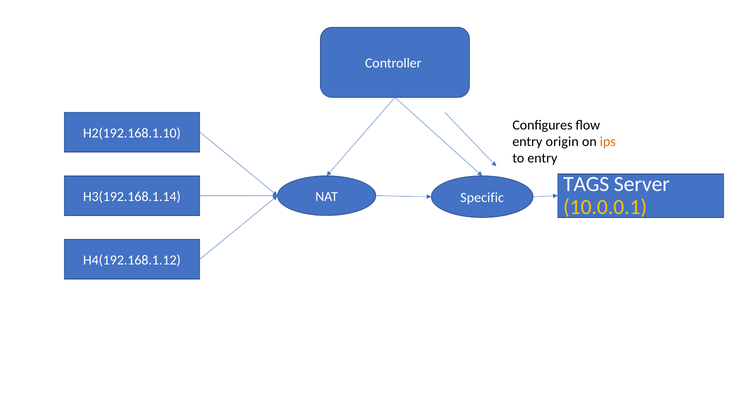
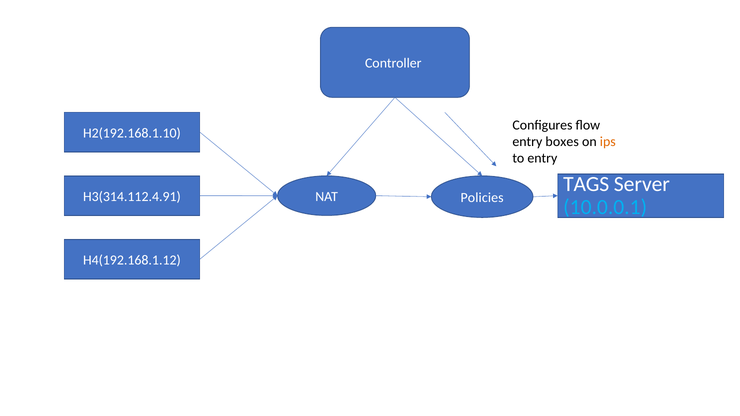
origin: origin -> boxes
H3(192.168.1.14: H3(192.168.1.14 -> H3(314.112.4.91
Specific: Specific -> Policies
10.0.0.1 colour: yellow -> light blue
